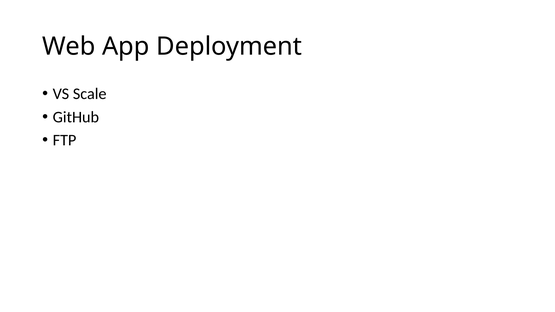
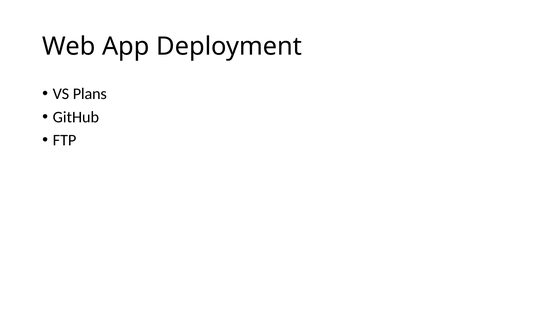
Scale: Scale -> Plans
